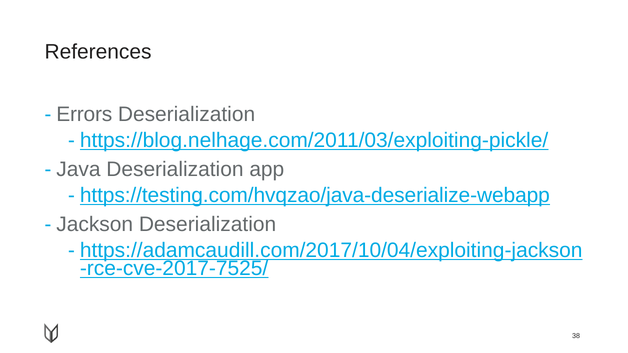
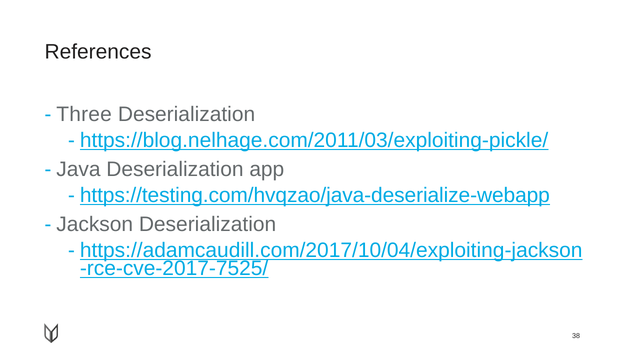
Errors: Errors -> Three
